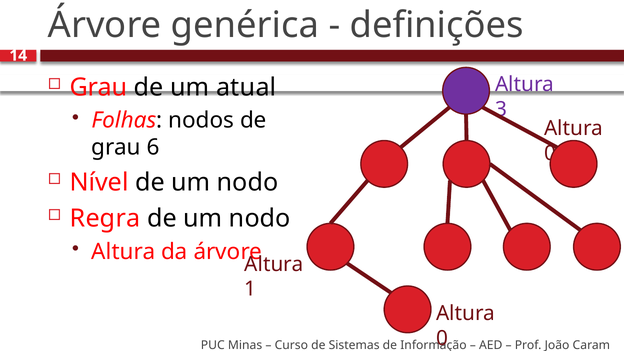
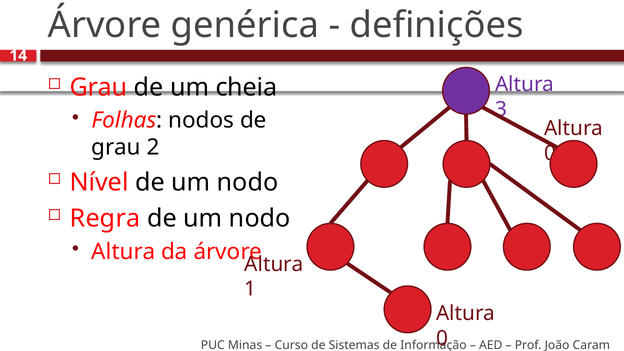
atual: atual -> cheia
6: 6 -> 2
